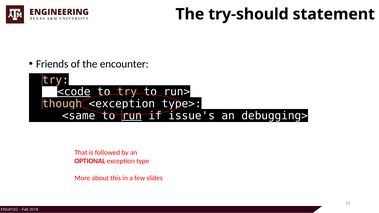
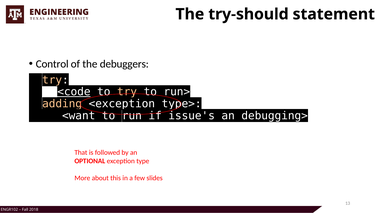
Friends: Friends -> Control
encounter: encounter -> debuggers
though: though -> adding
<same: <same -> <want
run underline: present -> none
